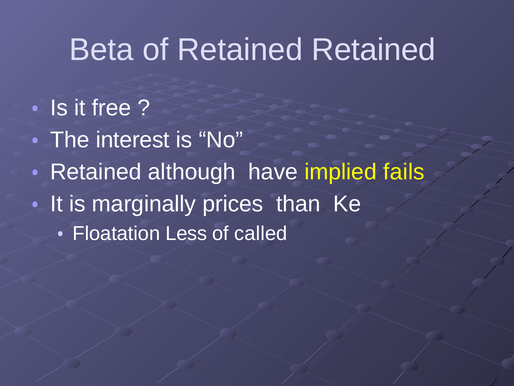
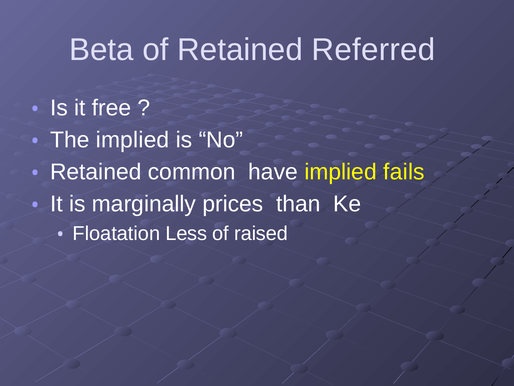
Retained Retained: Retained -> Referred
The interest: interest -> implied
although: although -> common
called: called -> raised
